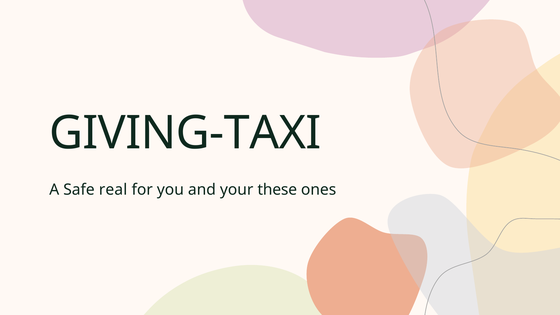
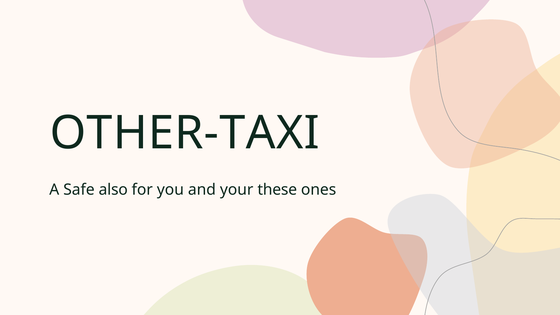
GIVING-TAXI: GIVING-TAXI -> OTHER-TAXI
real: real -> also
